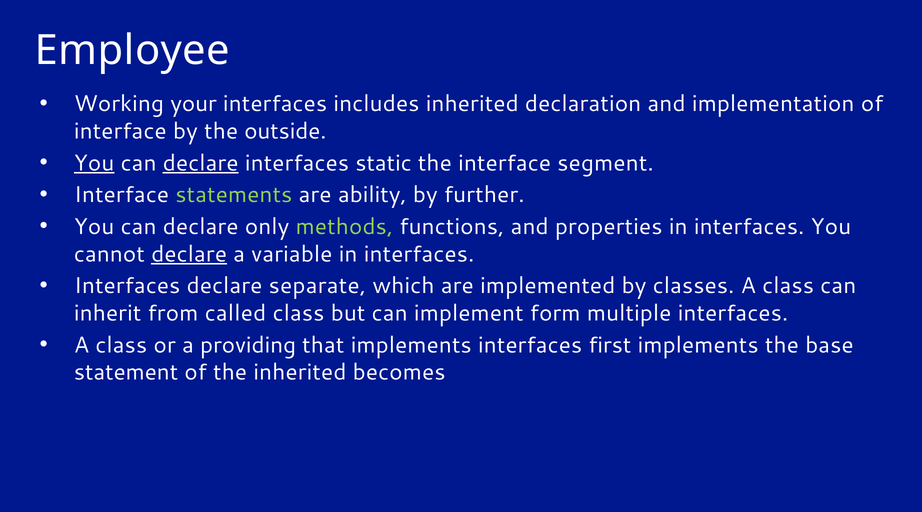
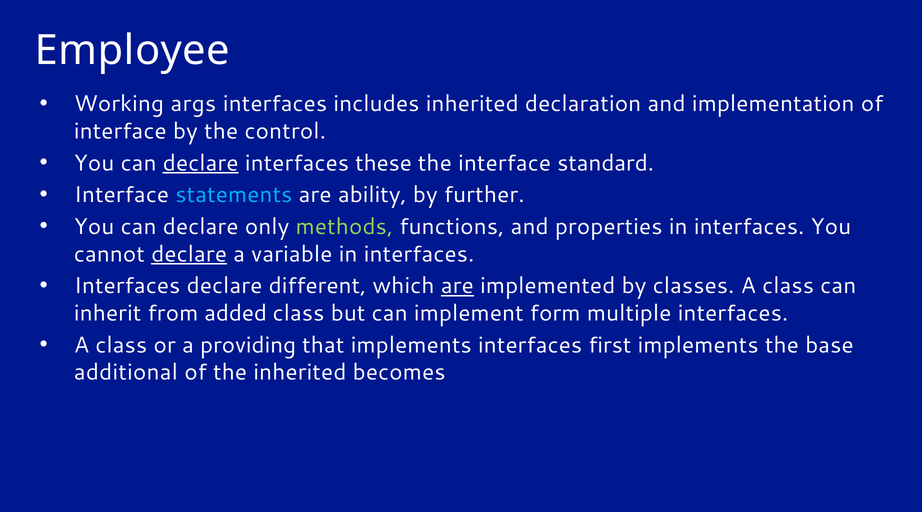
your: your -> args
outside: outside -> control
You at (94, 163) underline: present -> none
static: static -> these
segment: segment -> standard
statements colour: light green -> light blue
separate: separate -> different
are at (457, 286) underline: none -> present
called: called -> added
statement: statement -> additional
